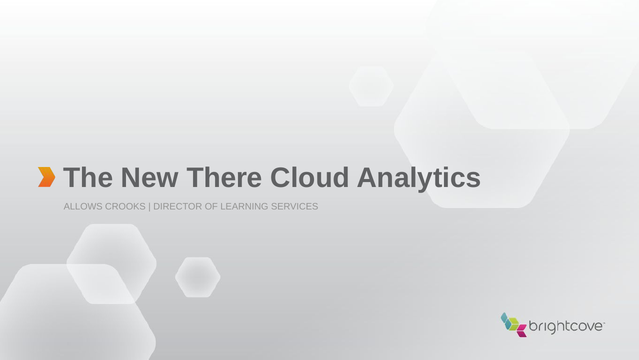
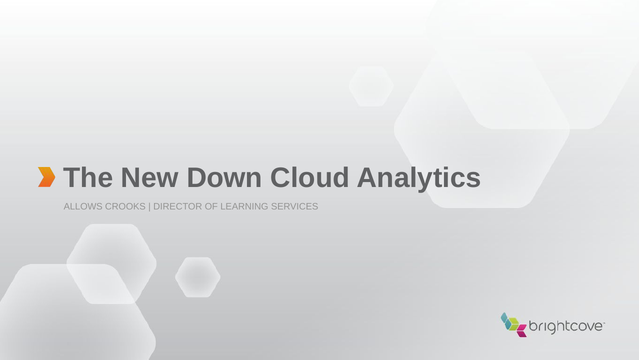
There: There -> Down
